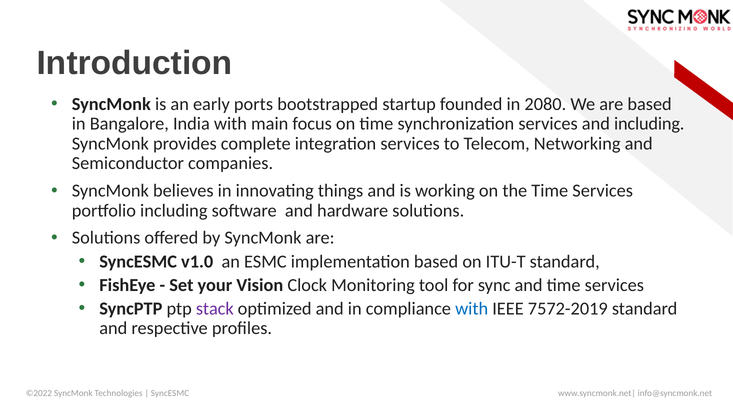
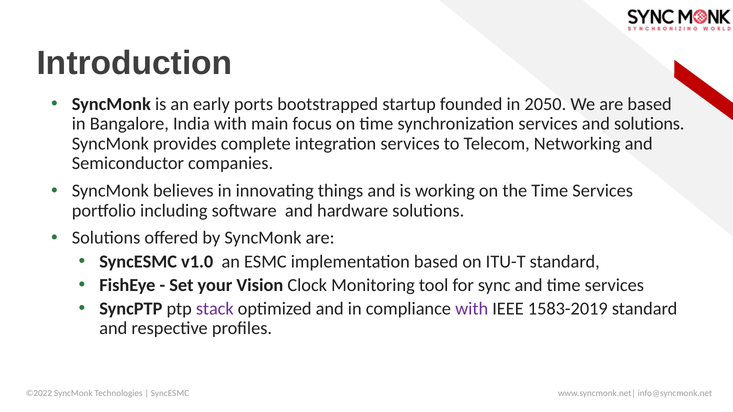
2080: 2080 -> 2050
and including: including -> solutions
with at (472, 309) colour: blue -> purple
7572-2019: 7572-2019 -> 1583-2019
